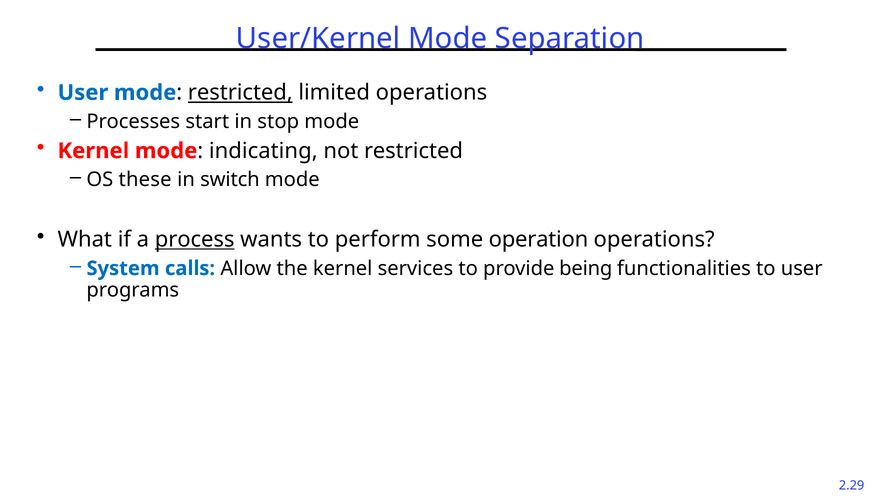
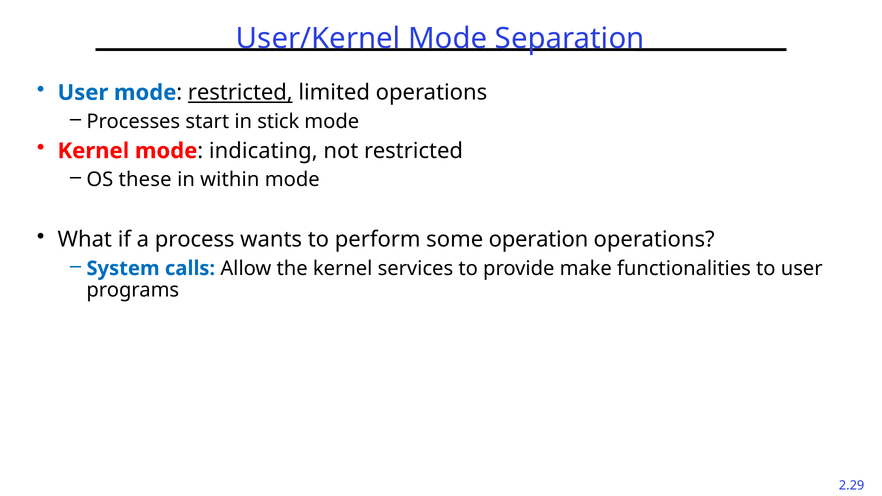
stop: stop -> stick
switch: switch -> within
process underline: present -> none
being: being -> make
